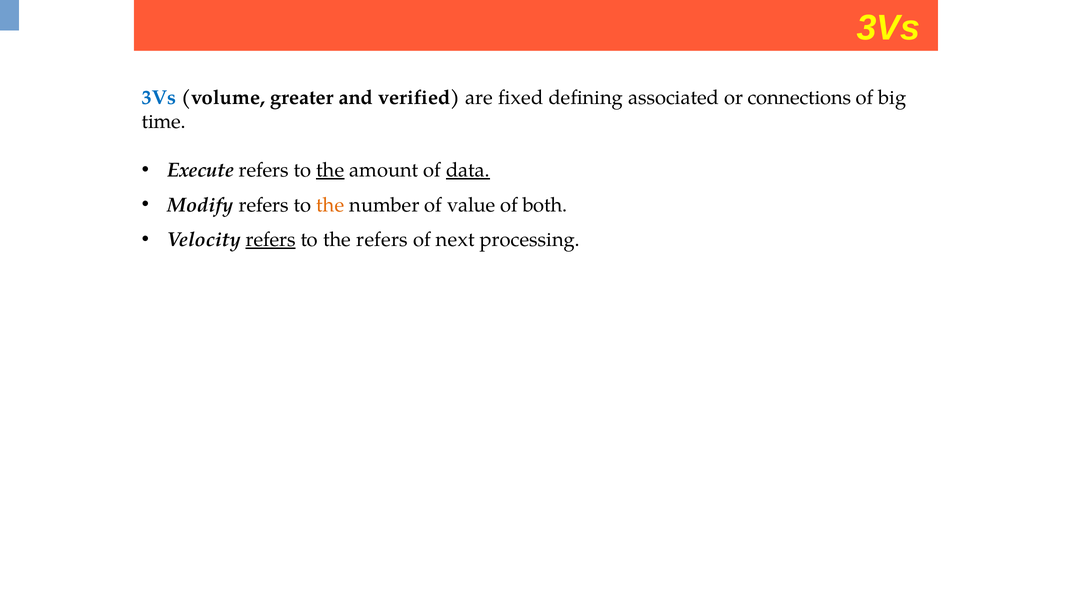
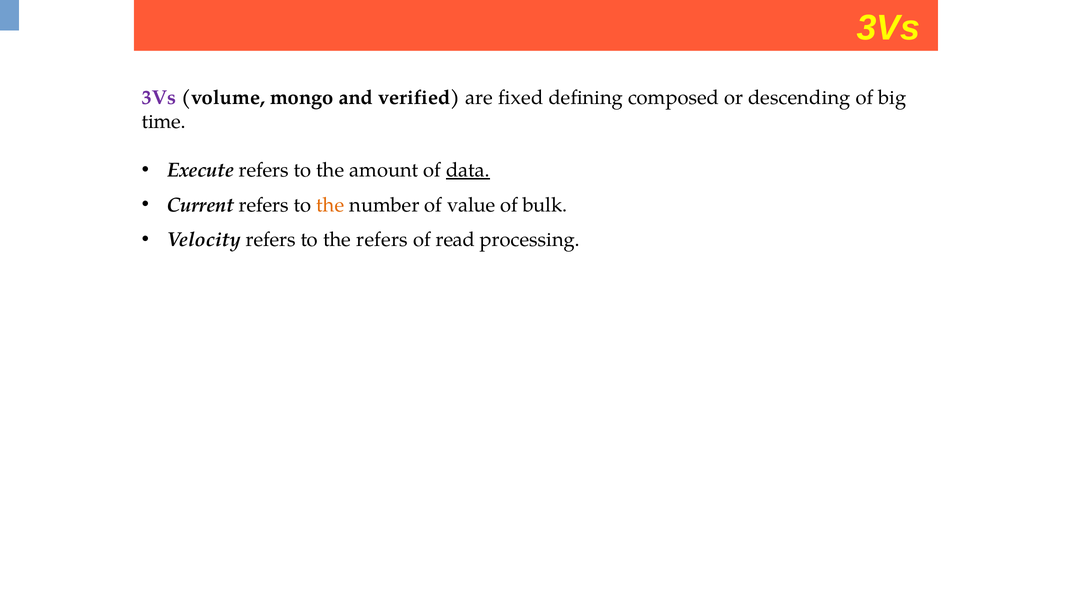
3Vs at (159, 98) colour: blue -> purple
greater: greater -> mongo
associated: associated -> composed
connections: connections -> descending
the at (330, 170) underline: present -> none
Modify: Modify -> Current
both: both -> bulk
refers at (271, 240) underline: present -> none
next: next -> read
